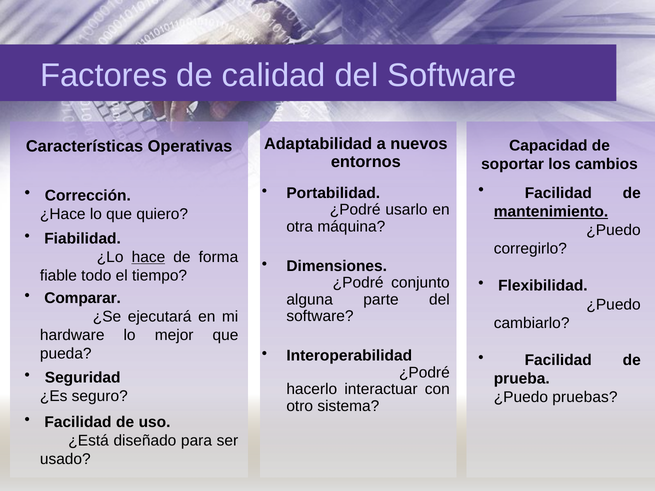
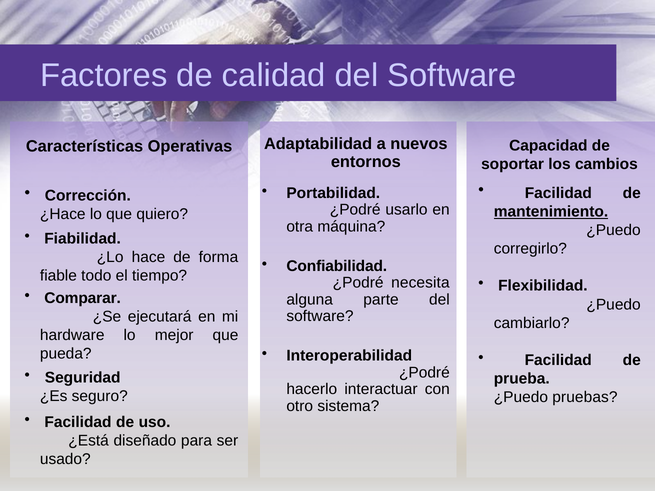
hace underline: present -> none
Dimensiones: Dimensiones -> Confiabilidad
conjunto: conjunto -> necesita
